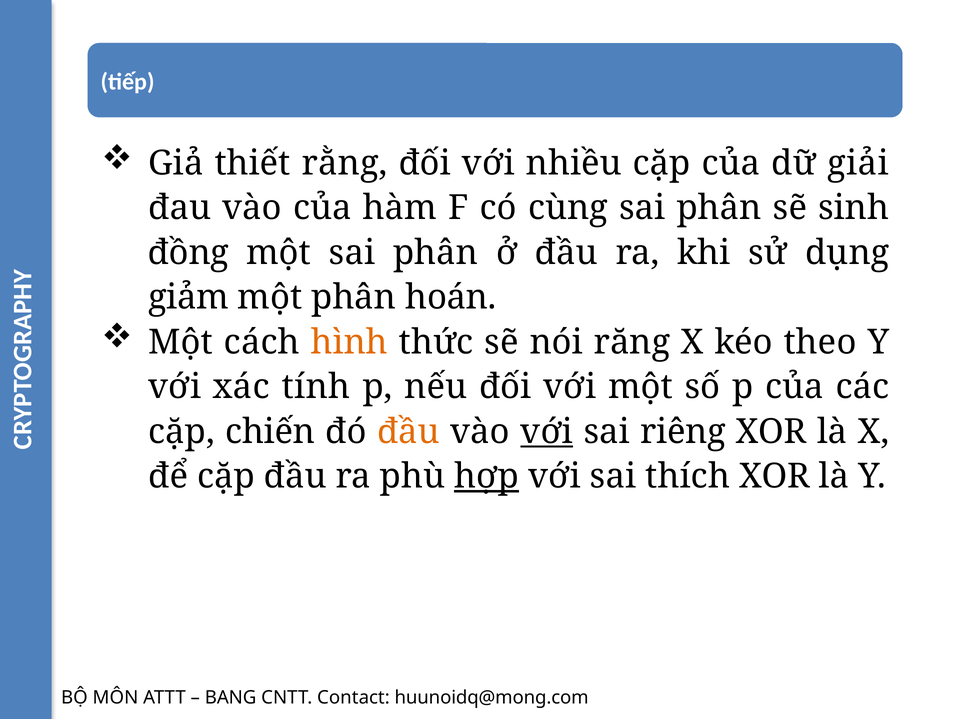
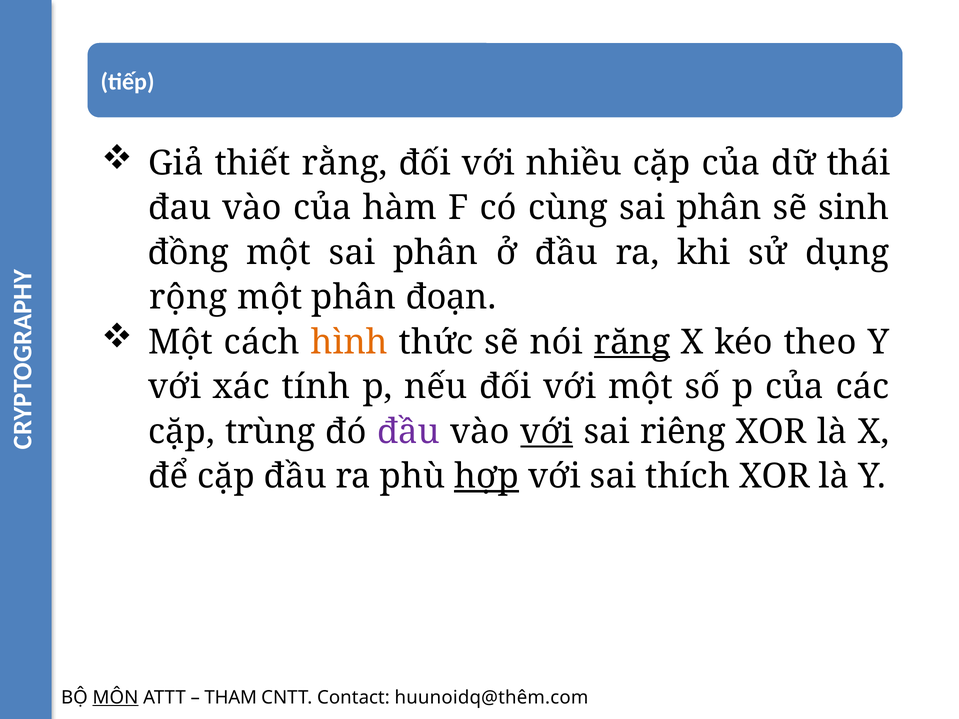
giải: giải -> thái
giảm: giảm -> rộng
hoán: hoán -> đoạn
răng underline: none -> present
chiến: chiến -> trùng
đầu at (408, 432) colour: orange -> purple
MÔN underline: none -> present
BANG: BANG -> THAM
huunoidq@mong.com: huunoidq@mong.com -> huunoidq@thêm.com
